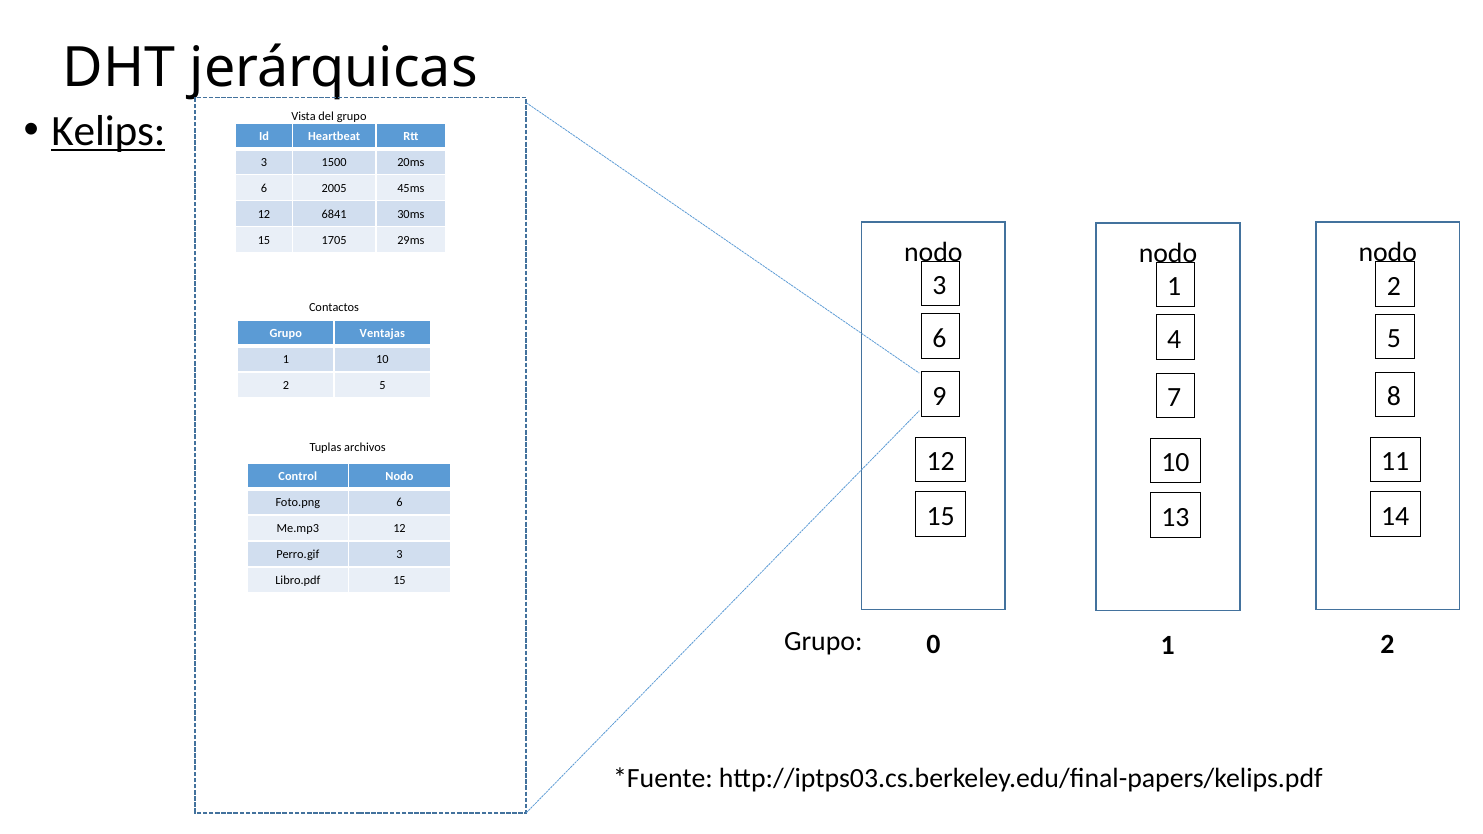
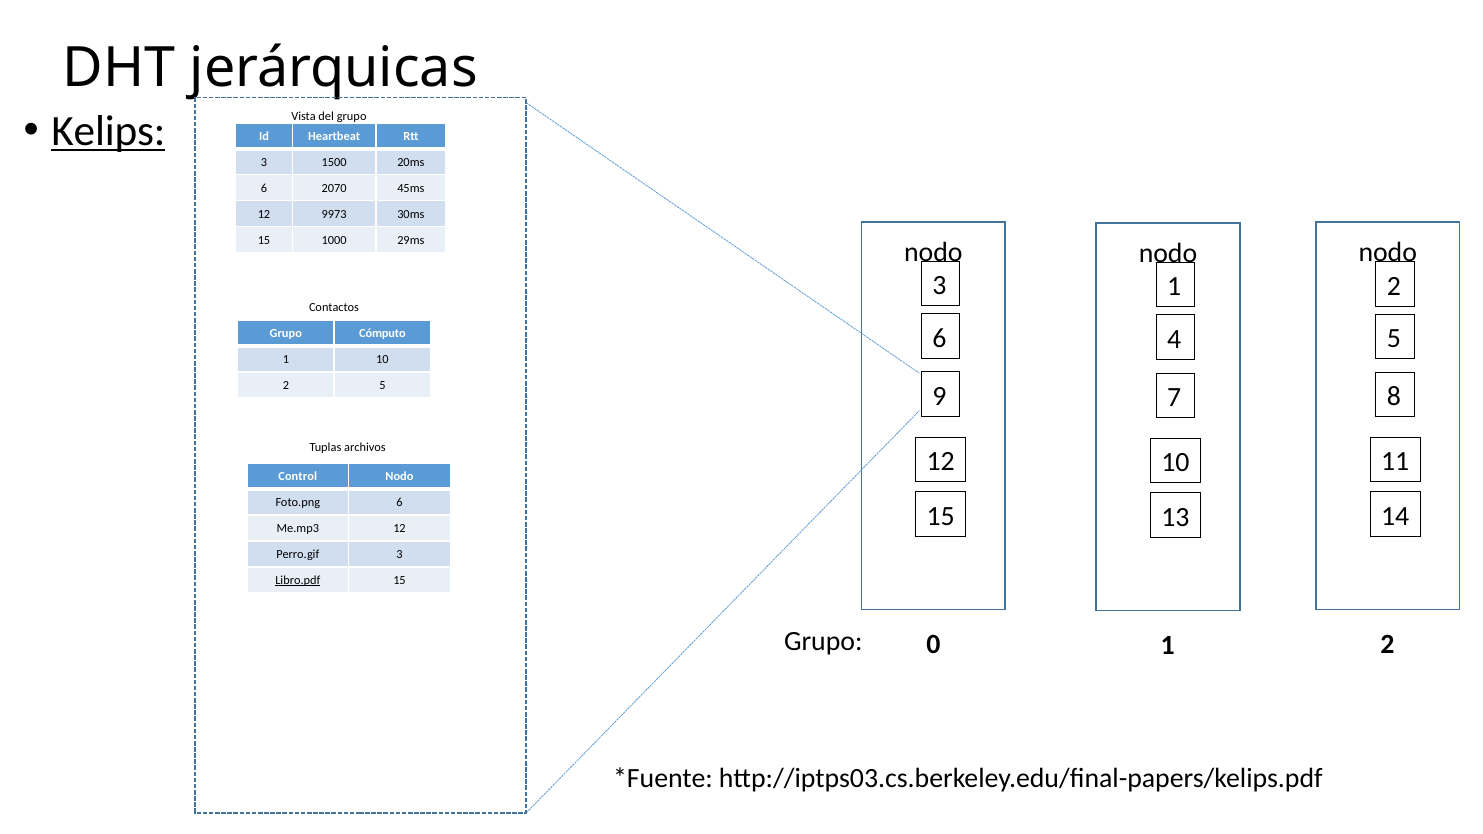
2005: 2005 -> 2070
6841: 6841 -> 9973
1705: 1705 -> 1000
Ventajas: Ventajas -> Cómputo
Libro.pdf underline: none -> present
